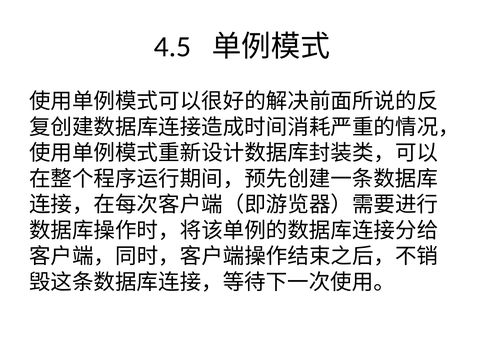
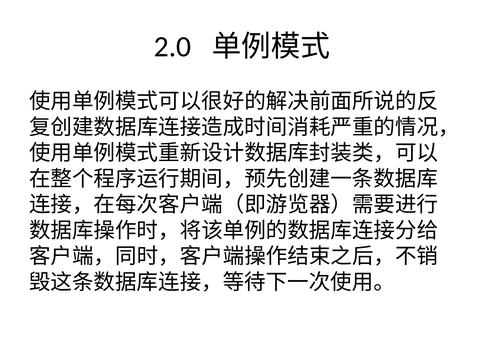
4.5: 4.5 -> 2.0
